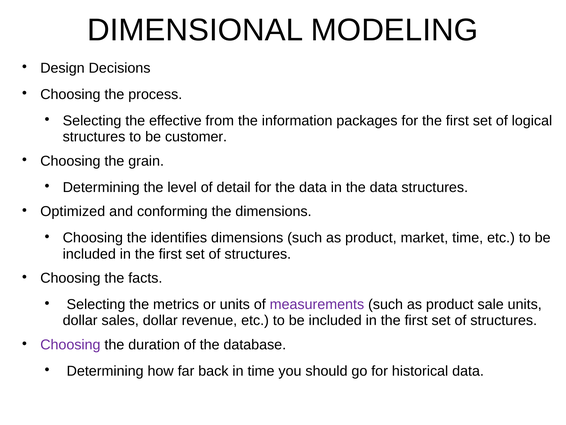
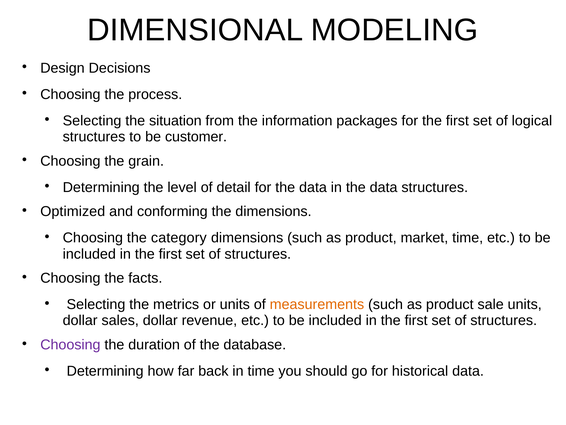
effective: effective -> situation
identifies: identifies -> category
measurements colour: purple -> orange
